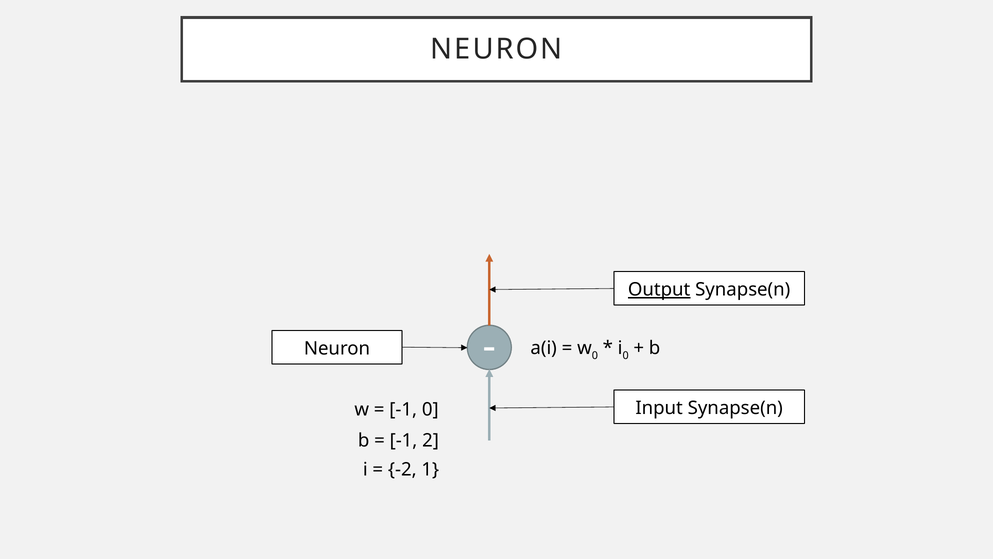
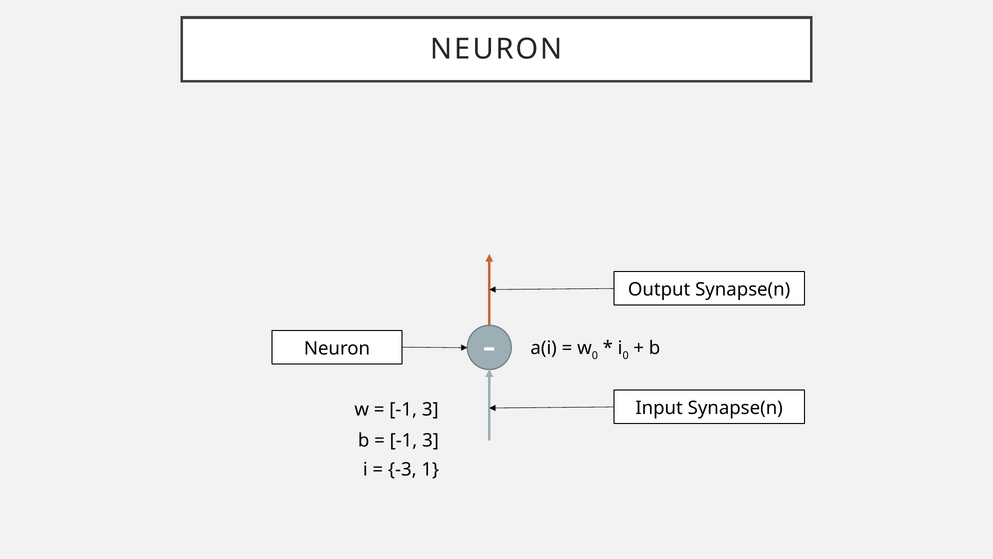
Output underline: present -> none
0 at (430, 409): 0 -> 3
2 at (431, 440): 2 -> 3
-2: -2 -> -3
